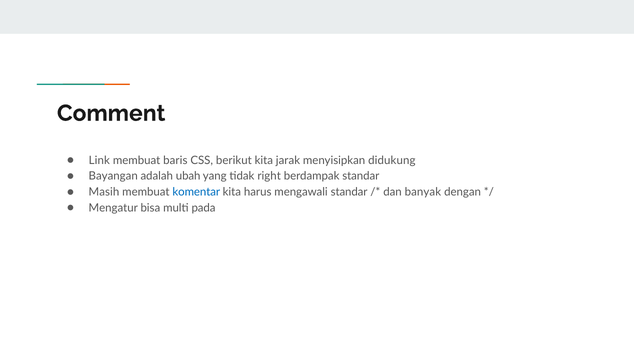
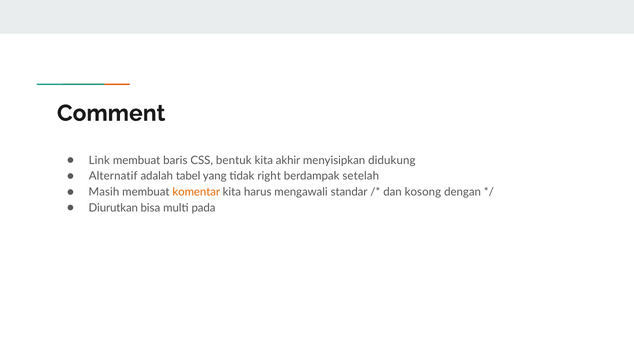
berikut: berikut -> bentuk
jarak: jarak -> akhir
Bayangan: Bayangan -> Alternatif
ubah: ubah -> tabel
berdampak standar: standar -> setelah
komentar colour: blue -> orange
banyak: banyak -> kosong
Mengatur: Mengatur -> Diurutkan
